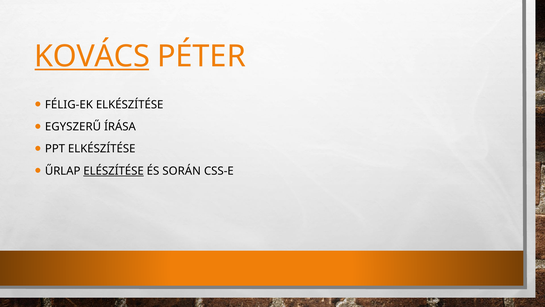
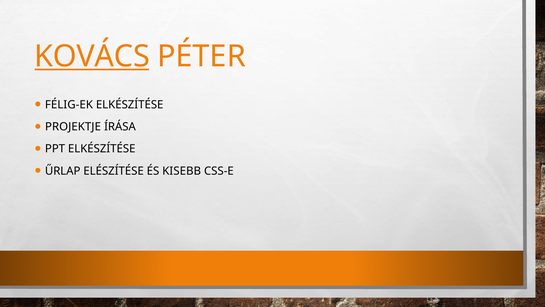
EGYSZERŰ: EGYSZERŰ -> PROJEKTJE
ELÉSZÍTÉSE underline: present -> none
SORÁN: SORÁN -> KISEBB
